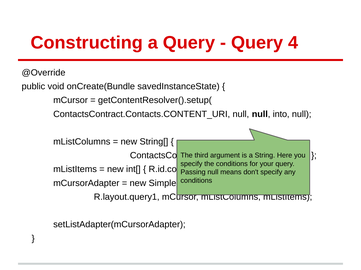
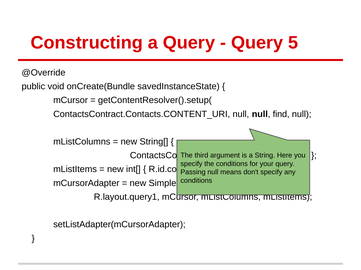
4: 4 -> 5
into: into -> find
